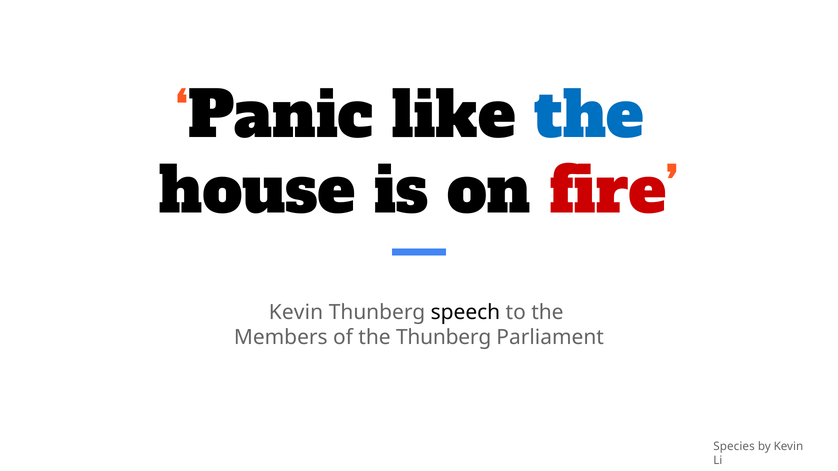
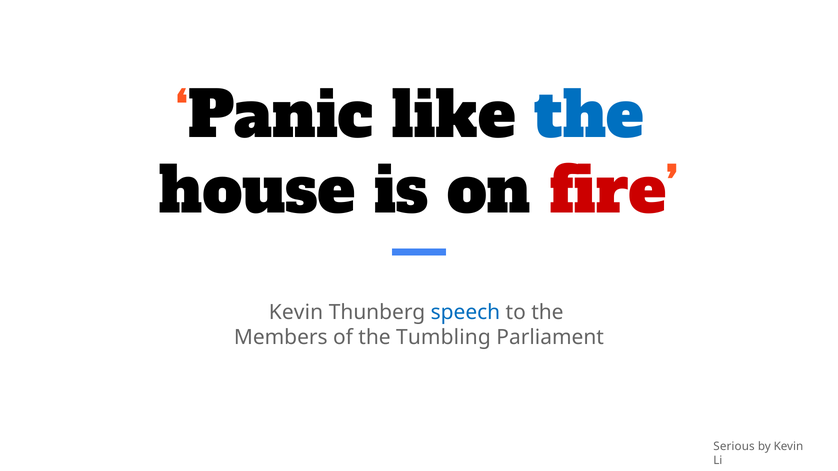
speech colour: black -> blue
the Thunberg: Thunberg -> Tumbling
Species: Species -> Serious
